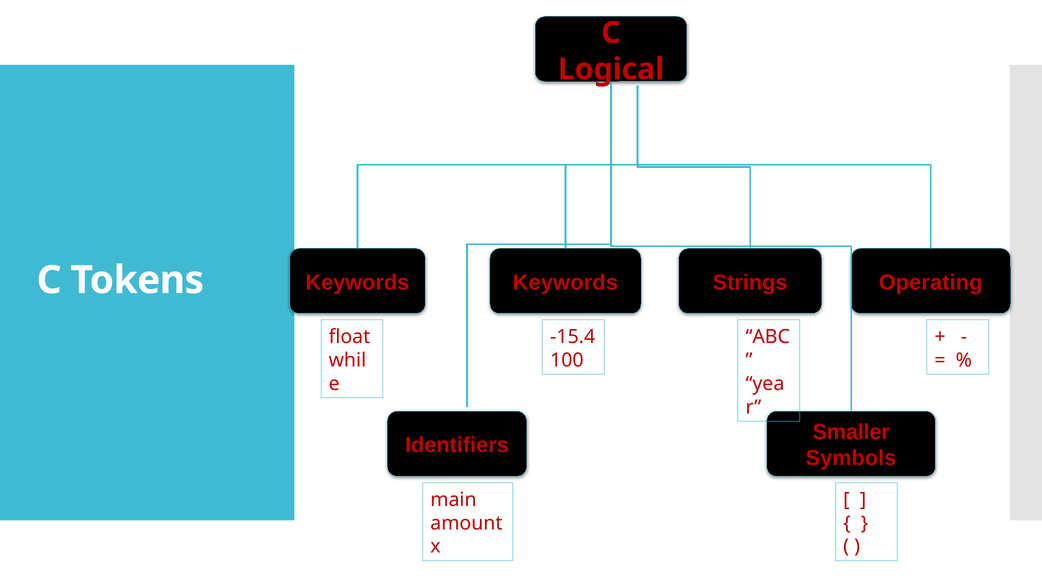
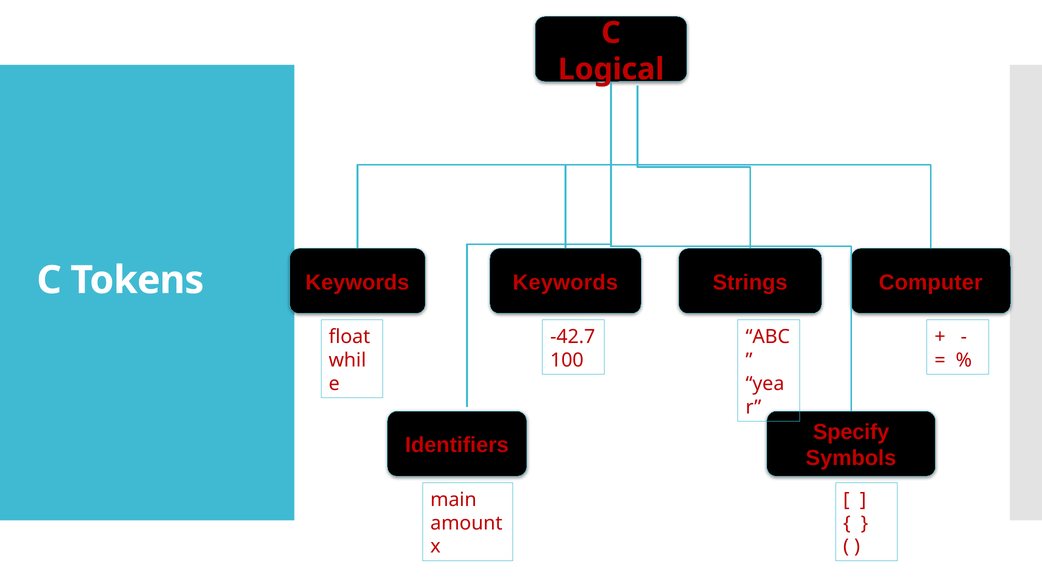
Operating: Operating -> Computer
-15.4: -15.4 -> -42.7
Smaller: Smaller -> Specify
